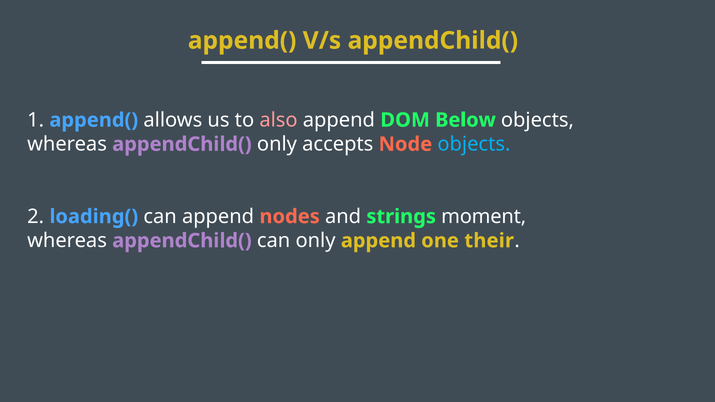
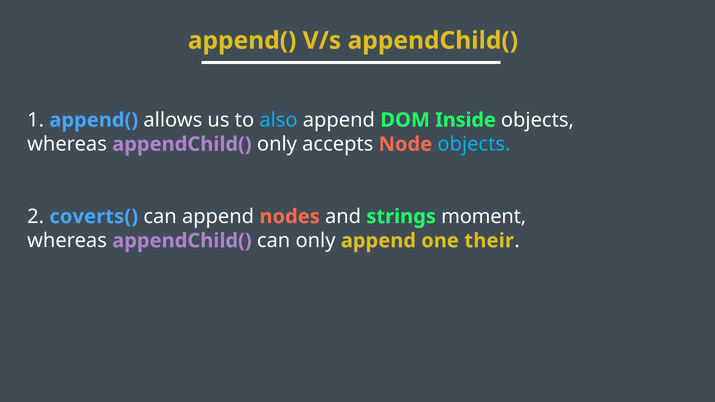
also colour: pink -> light blue
Below: Below -> Inside
loading(: loading( -> coverts(
